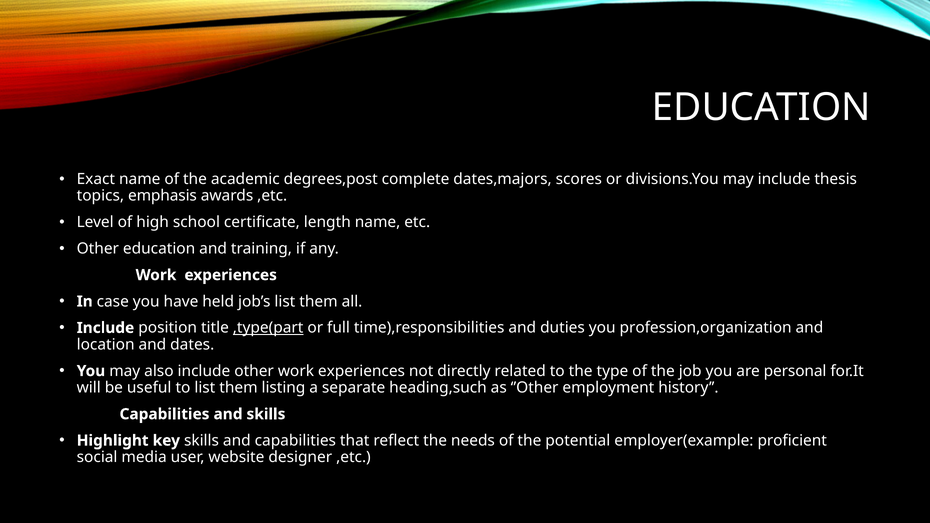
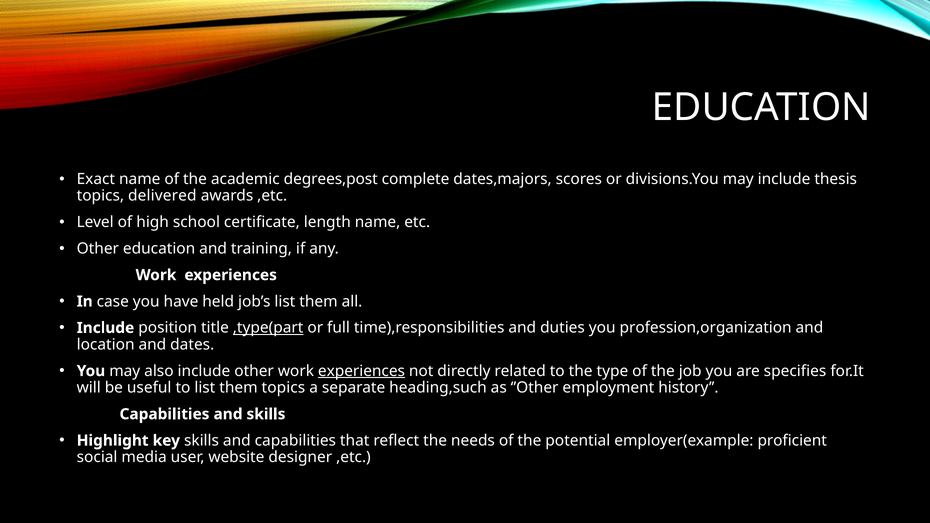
emphasis: emphasis -> delivered
experiences at (361, 371) underline: none -> present
personal: personal -> specifies
them listing: listing -> topics
